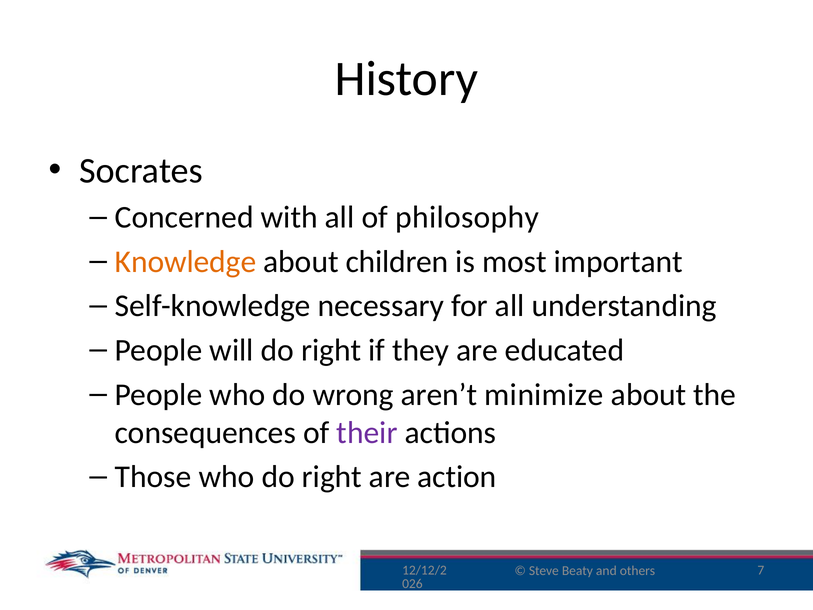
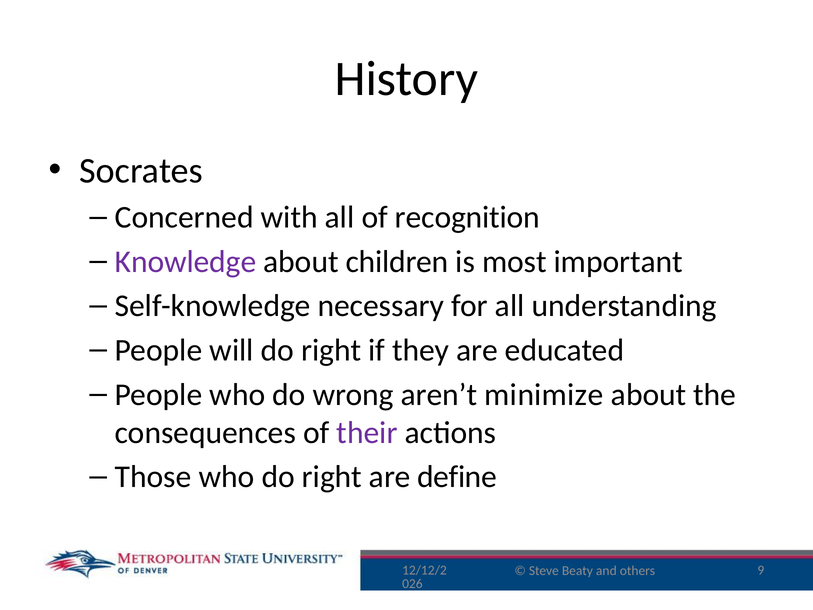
philosophy: philosophy -> recognition
Knowledge colour: orange -> purple
action: action -> define
7: 7 -> 9
